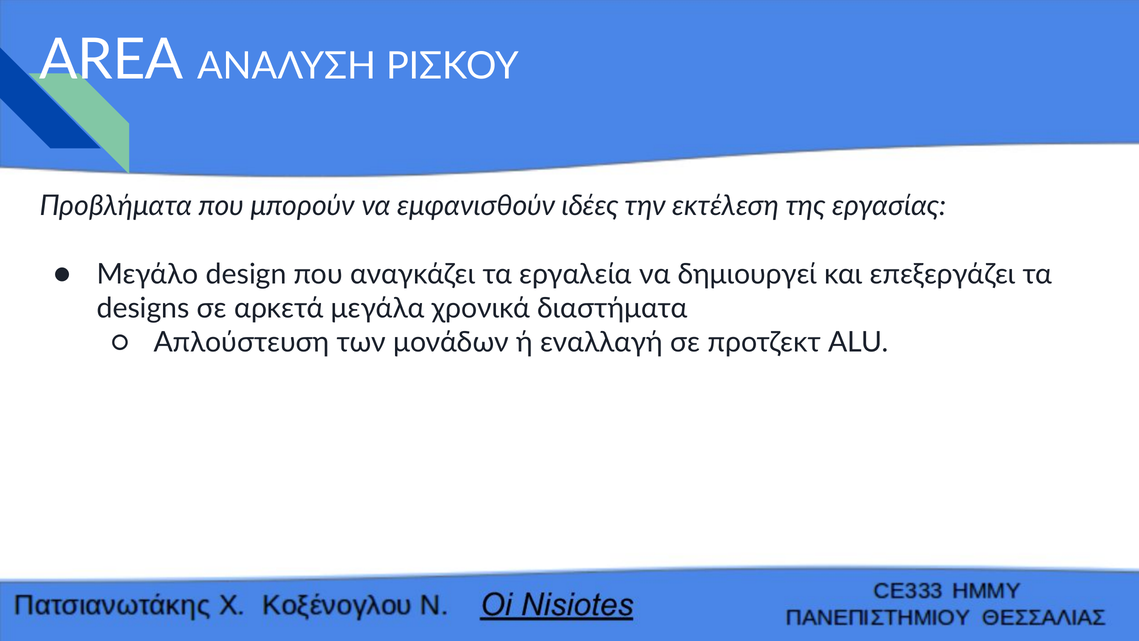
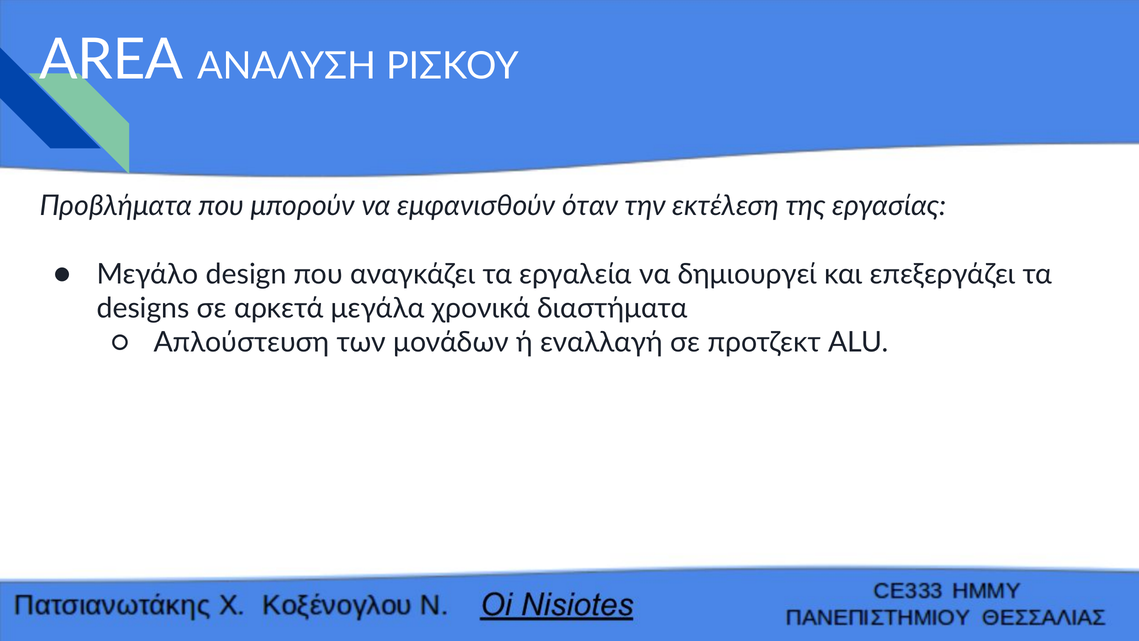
ιδέες: ιδέες -> όταν
